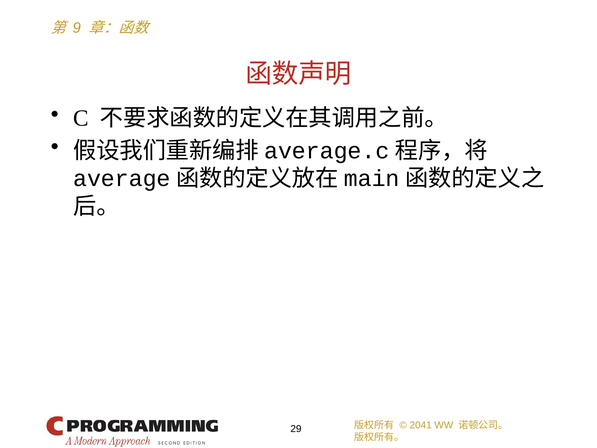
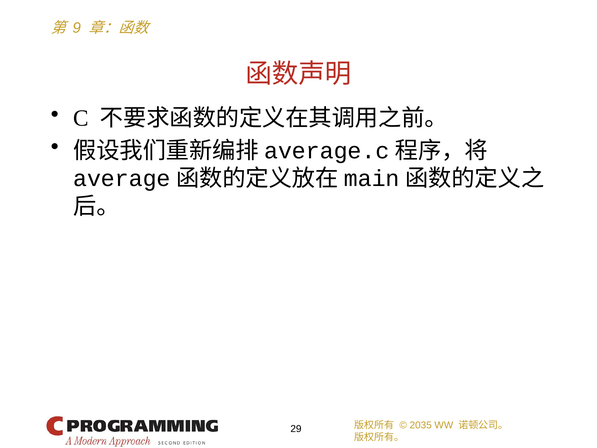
2041: 2041 -> 2035
